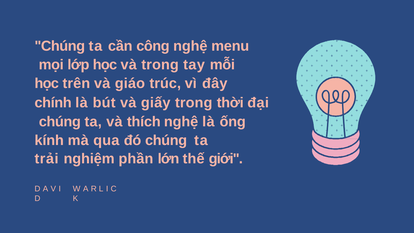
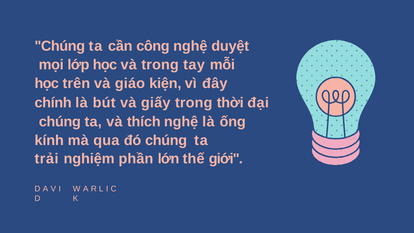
menu: menu -> duyệt
trúc: trúc -> kiện
